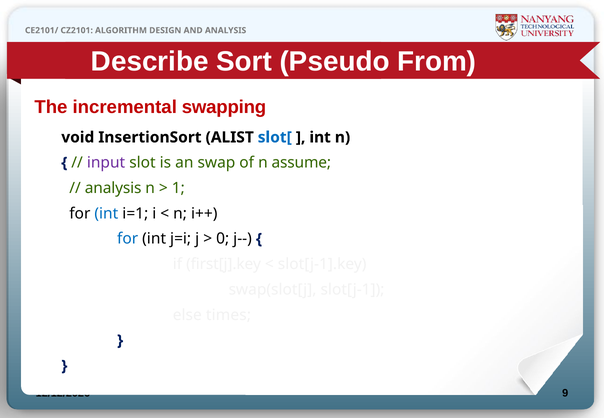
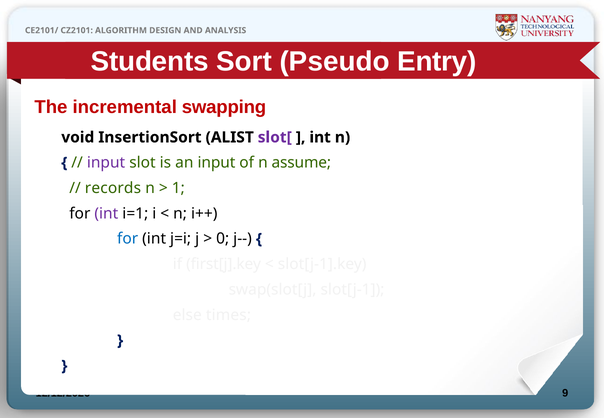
Describe: Describe -> Students
From: From -> Entry
slot[ colour: blue -> purple
an swap: swap -> input
analysis at (113, 188): analysis -> records
int at (106, 214) colour: blue -> purple
